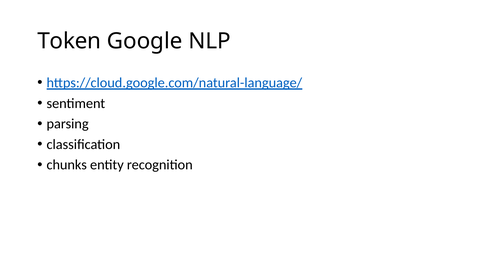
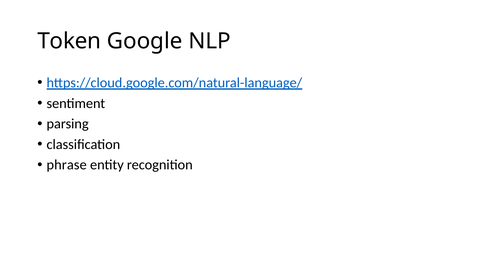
chunks: chunks -> phrase
